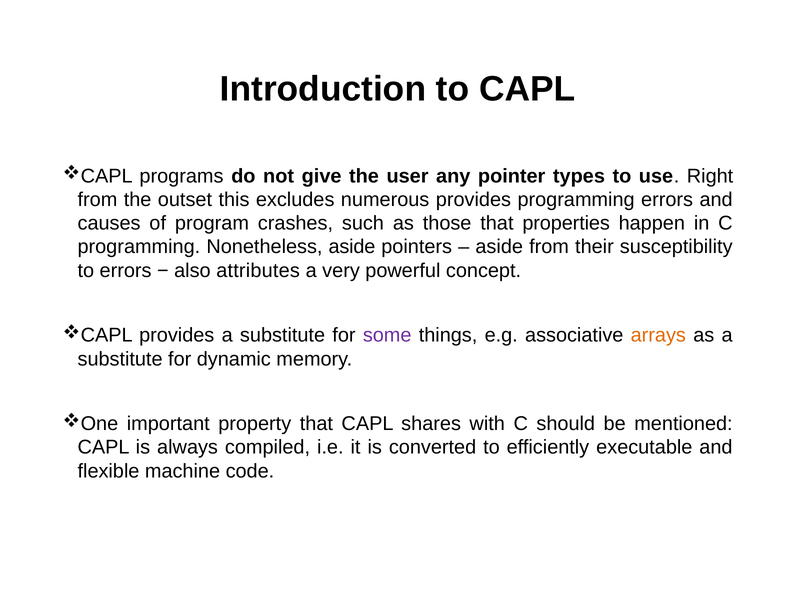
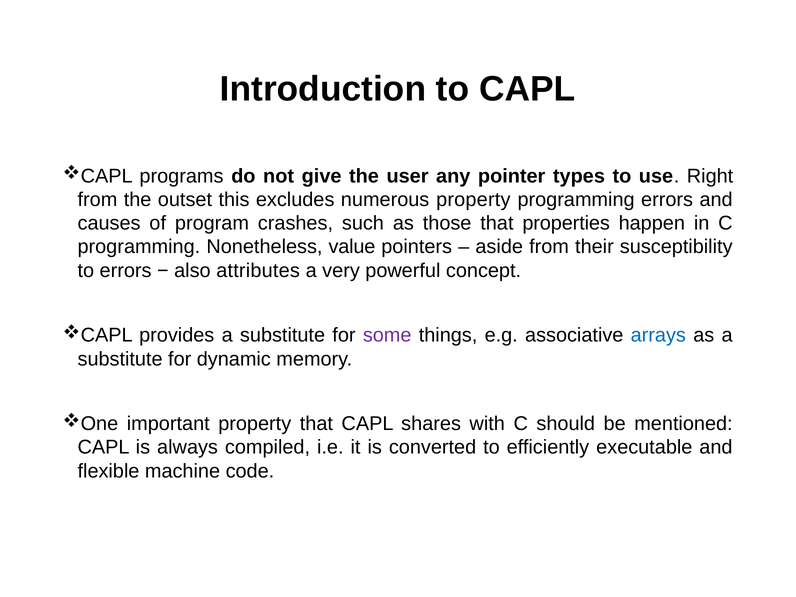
numerous provides: provides -> property
Nonetheless aside: aside -> value
arrays colour: orange -> blue
